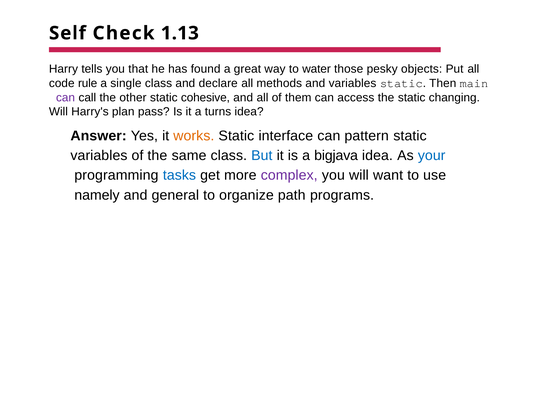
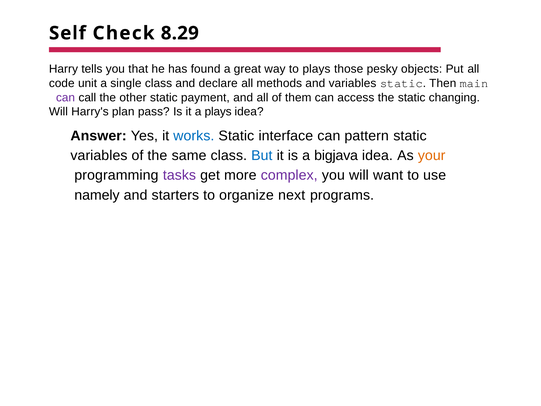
1.13: 1.13 -> 8.29
to water: water -> plays
rule: rule -> unit
cohesive: cohesive -> payment
a turns: turns -> plays
works colour: orange -> blue
your colour: blue -> orange
tasks colour: blue -> purple
general: general -> starters
path: path -> next
